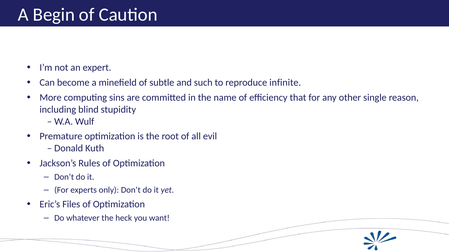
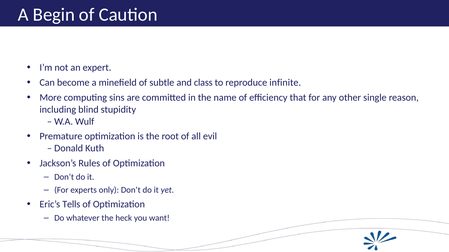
such: such -> class
Files: Files -> Tells
